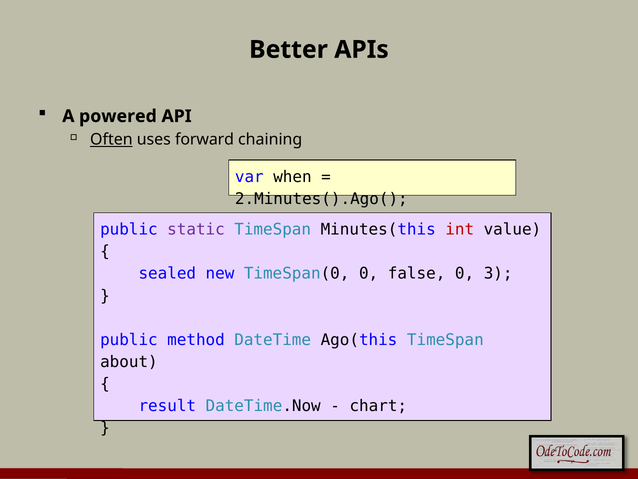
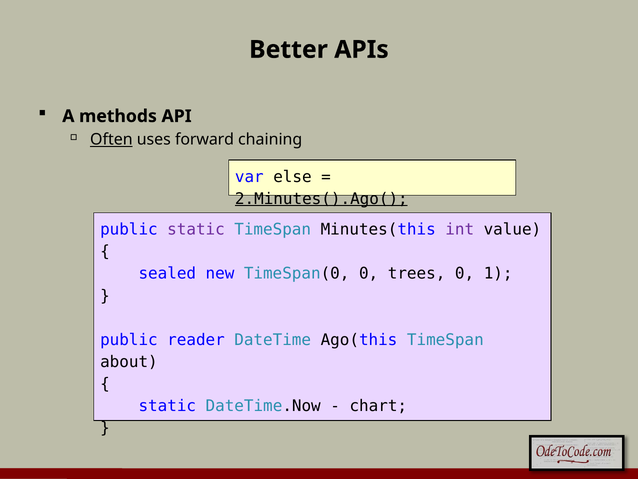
powered: powered -> methods
when: when -> else
2.Minutes().Ago( underline: none -> present
int colour: red -> purple
false: false -> trees
3: 3 -> 1
method: method -> reader
result at (167, 405): result -> static
